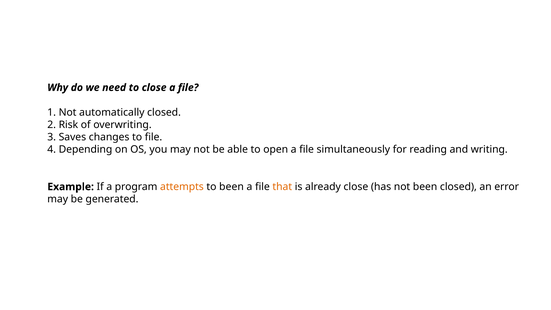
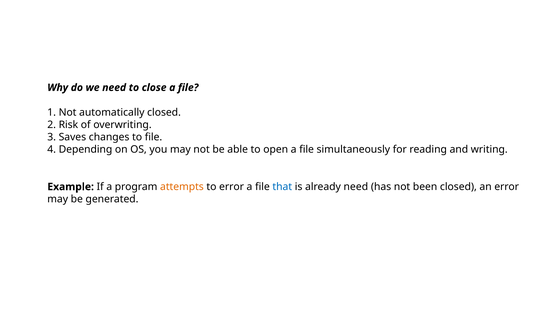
to been: been -> error
that colour: orange -> blue
already close: close -> need
